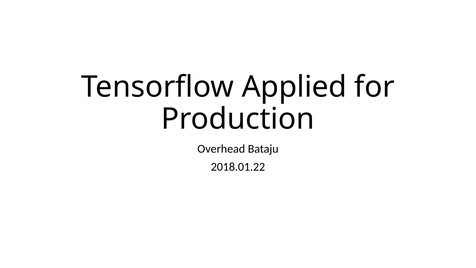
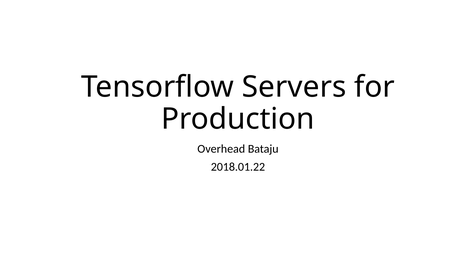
Applied: Applied -> Servers
